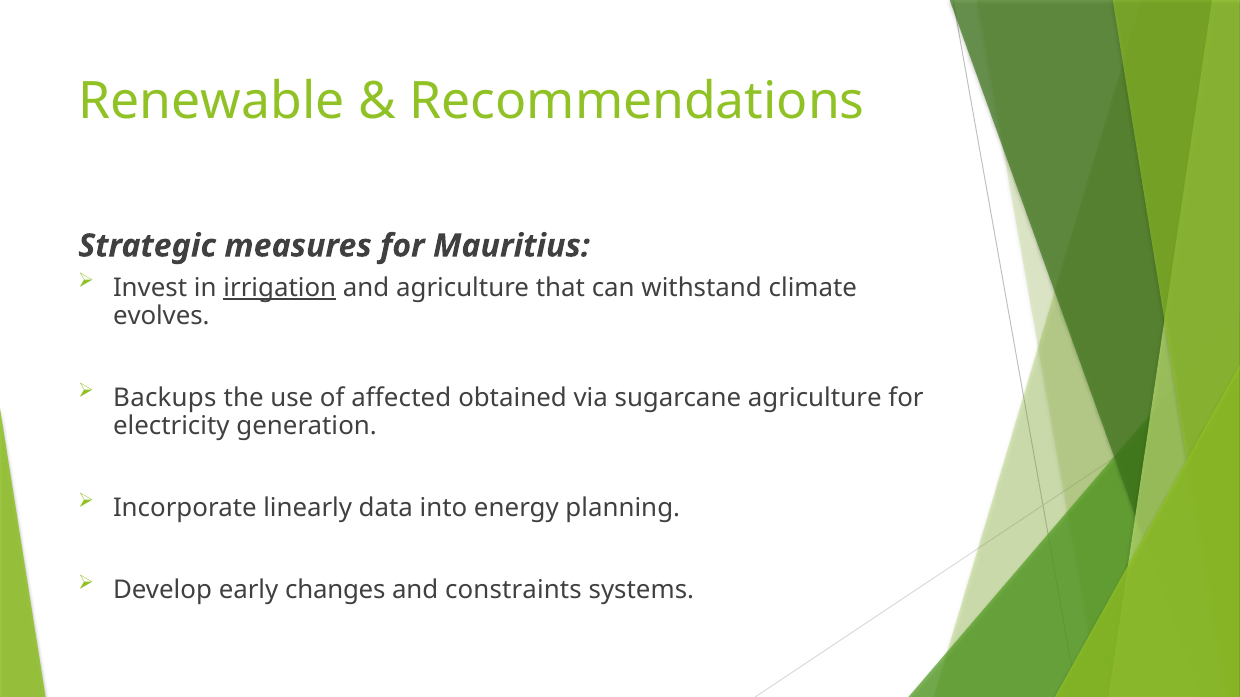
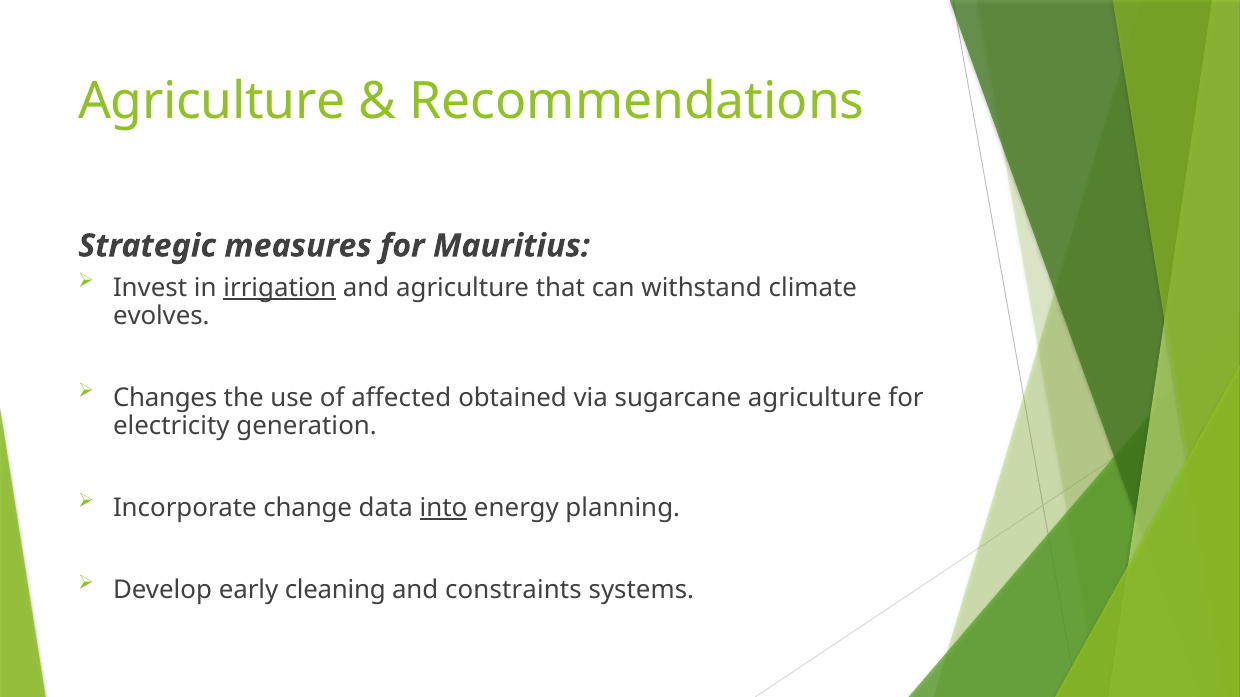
Renewable at (212, 101): Renewable -> Agriculture
Backups: Backups -> Changes
linearly: linearly -> change
into underline: none -> present
changes: changes -> cleaning
